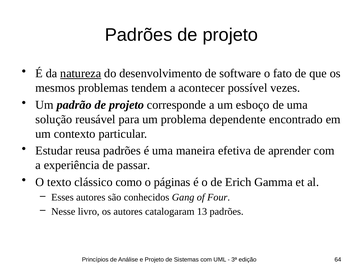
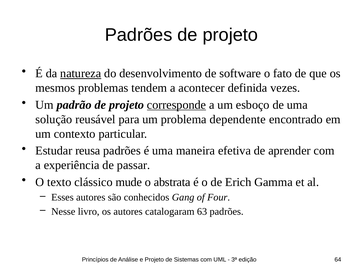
possível: possível -> definida
corresponde underline: none -> present
como: como -> mude
páginas: páginas -> abstrata
13: 13 -> 63
